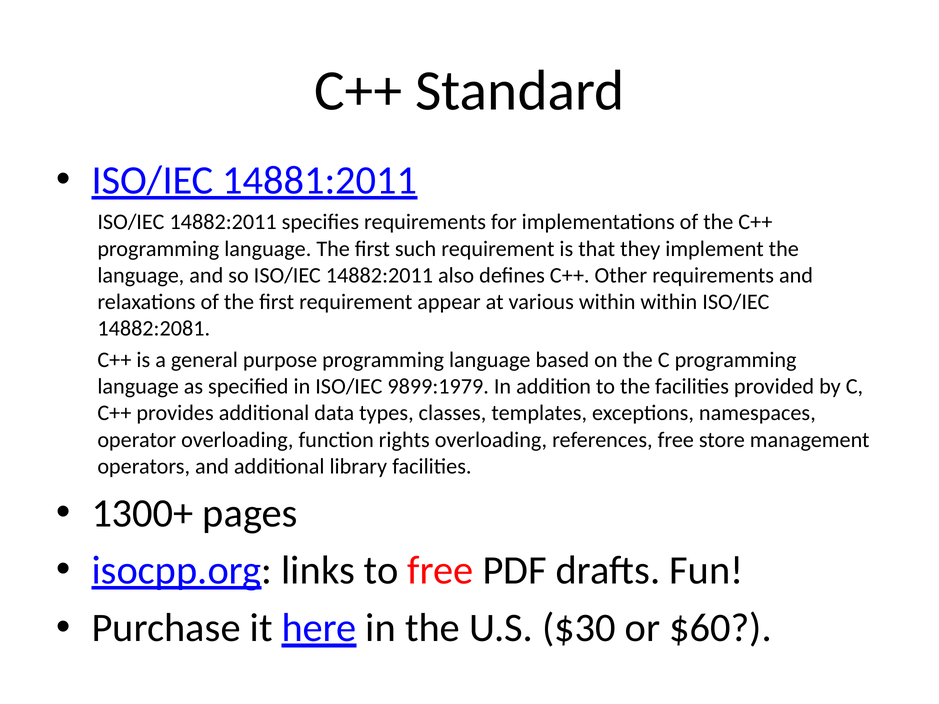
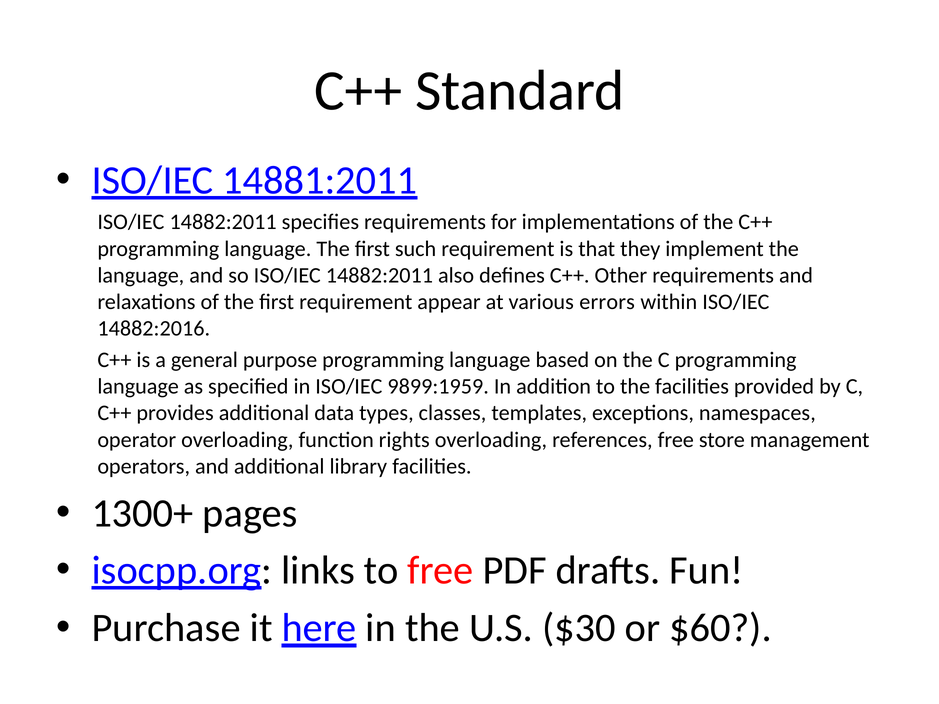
various within: within -> errors
14882:2081: 14882:2081 -> 14882:2016
9899:1979: 9899:1979 -> 9899:1959
